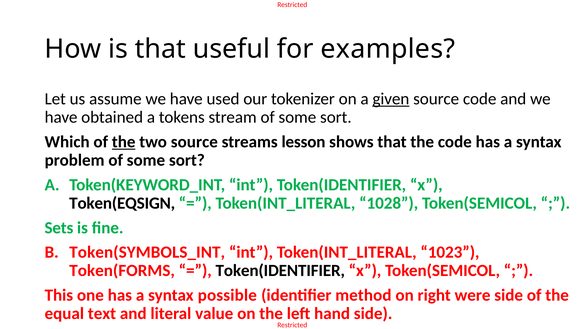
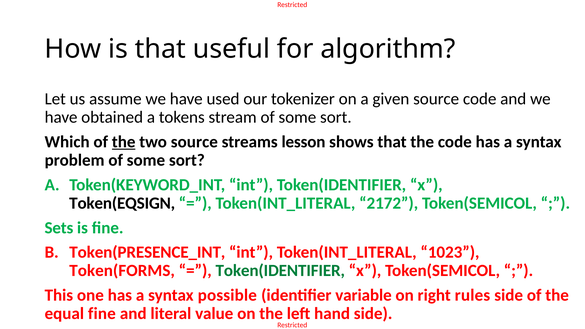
examples: examples -> algorithm
given underline: present -> none
1028: 1028 -> 2172
Token(SYMBOLS_INT: Token(SYMBOLS_INT -> Token(PRESENCE_INT
Token(IDENTIFIER at (280, 271) colour: black -> green
method: method -> variable
were: were -> rules
equal text: text -> fine
